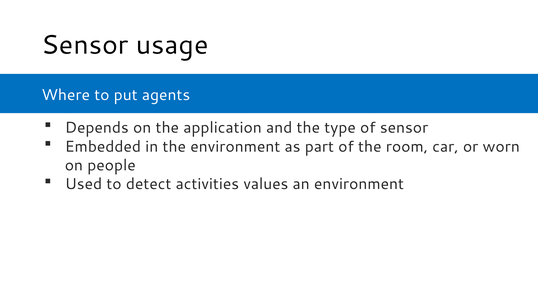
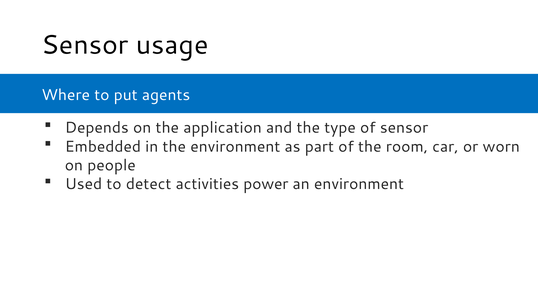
values: values -> power
